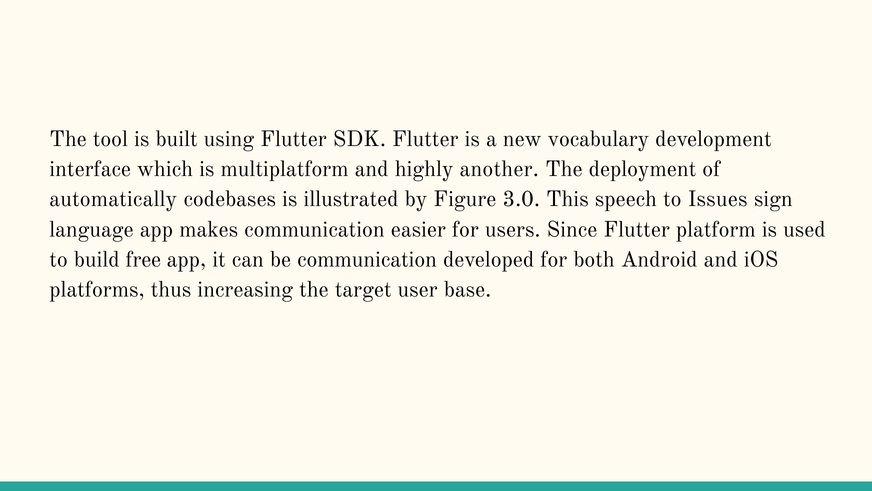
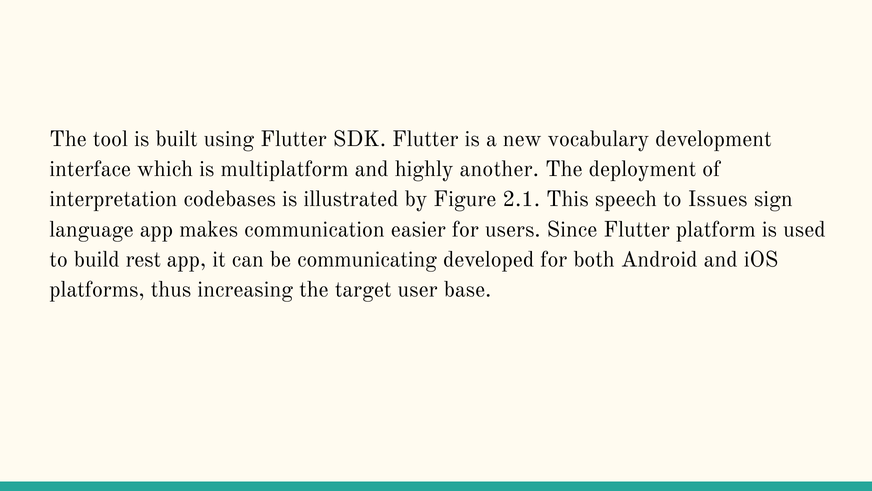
automatically: automatically -> interpretation
3.0: 3.0 -> 2.1
free: free -> rest
be communication: communication -> communicating
